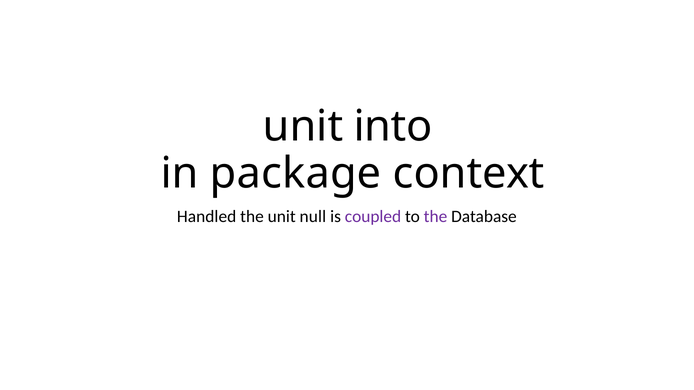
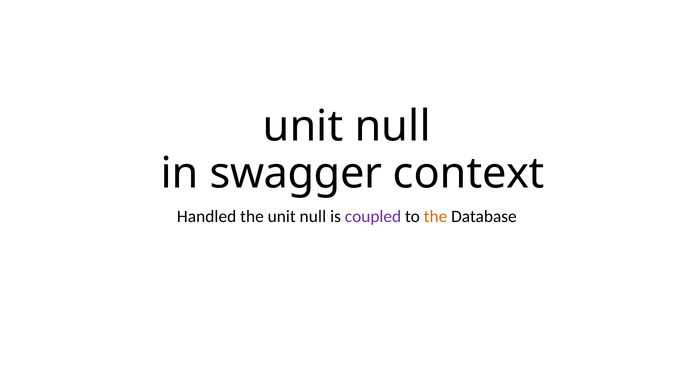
into at (393, 127): into -> null
package: package -> swagger
the at (435, 217) colour: purple -> orange
